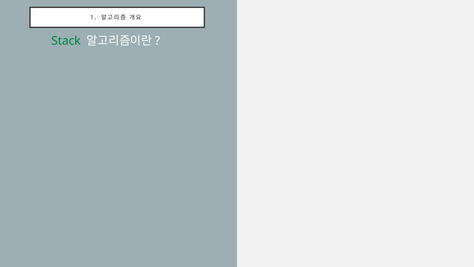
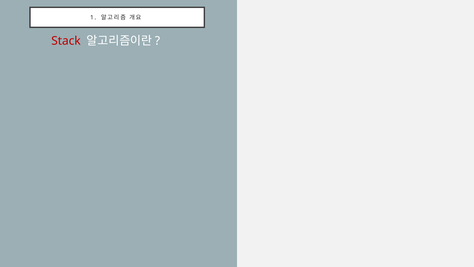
Stack colour: green -> red
